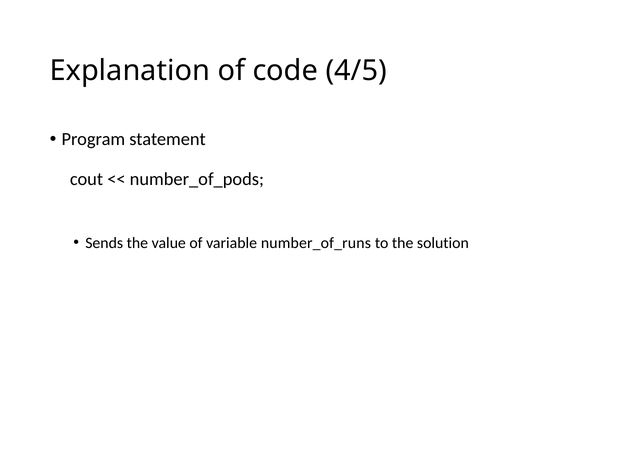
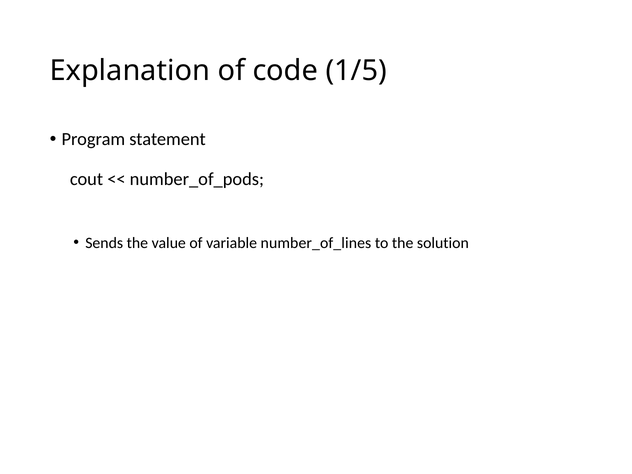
4/5: 4/5 -> 1/5
number_of_runs: number_of_runs -> number_of_lines
